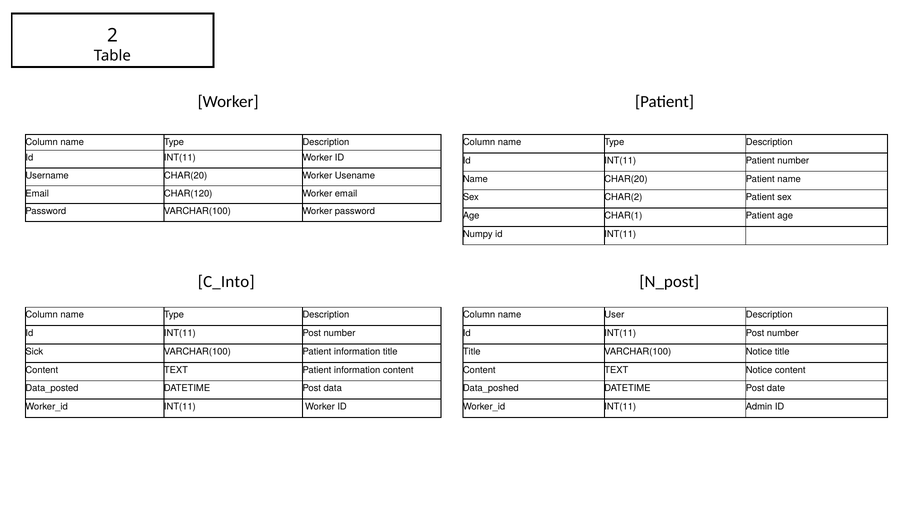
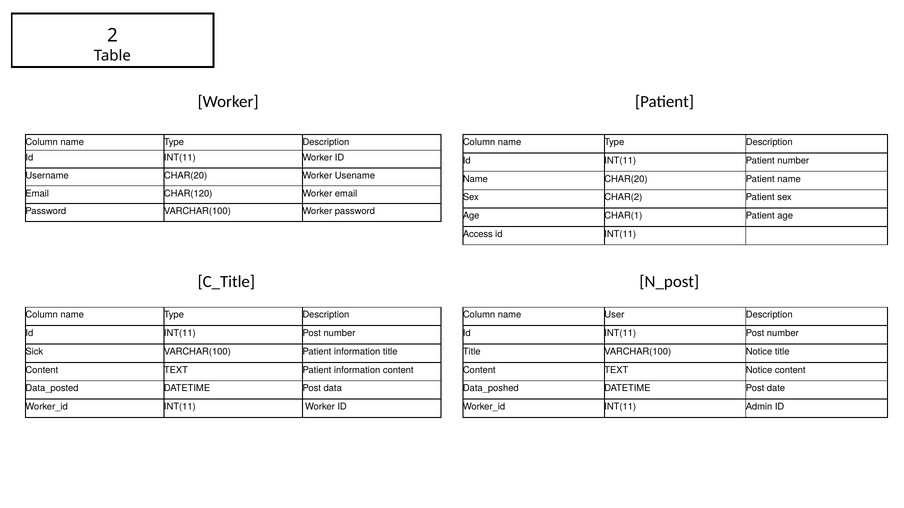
Numpy: Numpy -> Access
C_Into: C_Into -> C_Title
